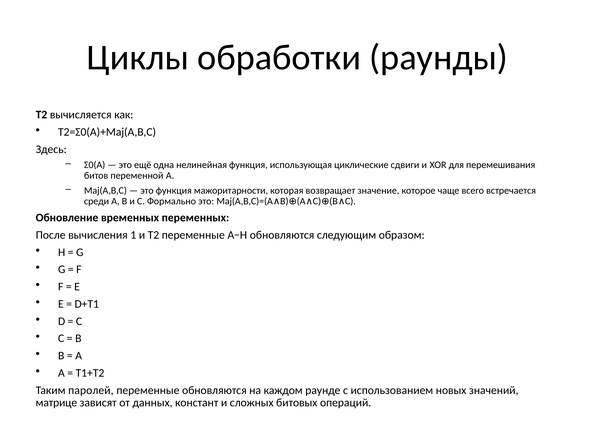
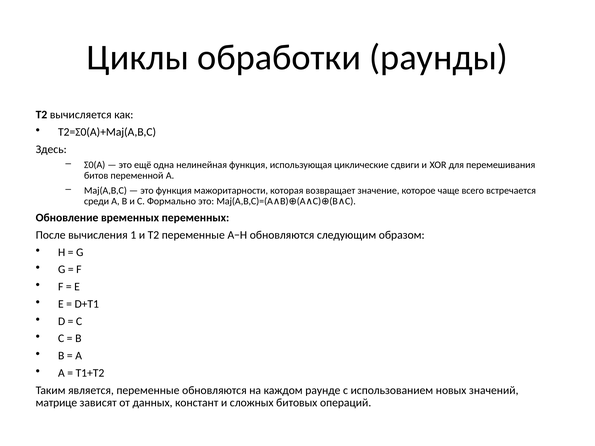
паролей: паролей -> является
